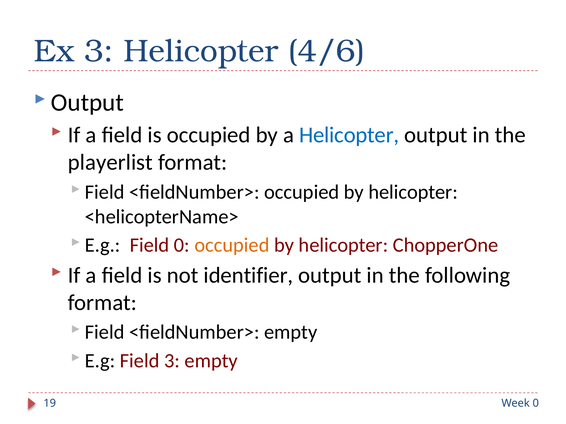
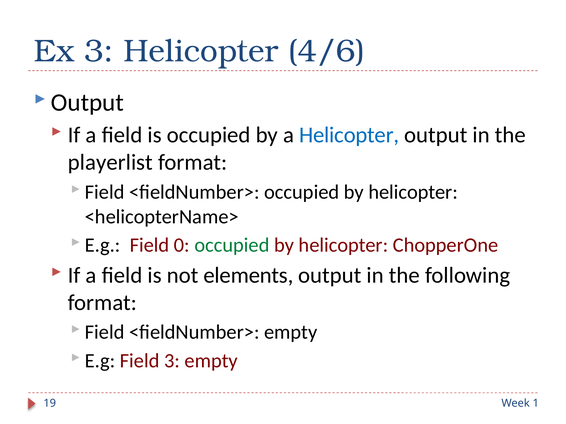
occupied at (232, 245) colour: orange -> green
identifier: identifier -> elements
Week 0: 0 -> 1
